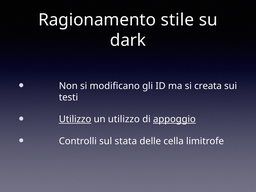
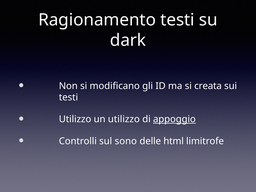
Ragionamento stile: stile -> testi
Utilizzo at (75, 119) underline: present -> none
stata: stata -> sono
cella: cella -> html
